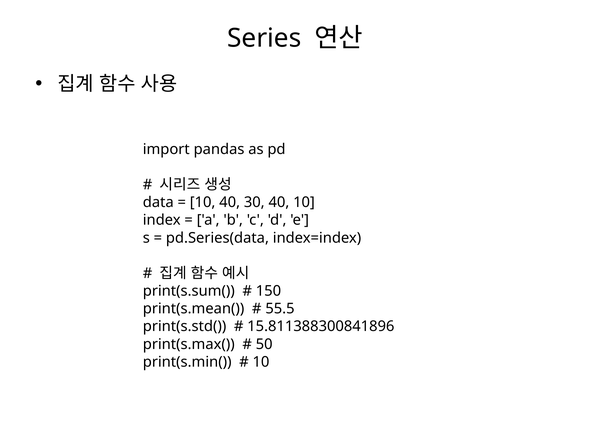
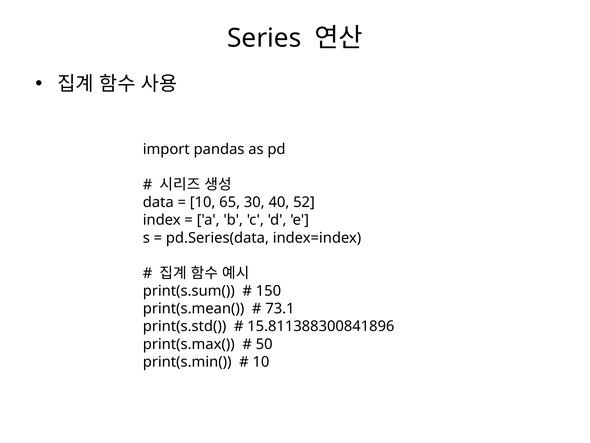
10 40: 40 -> 65
40 10: 10 -> 52
55.5: 55.5 -> 73.1
